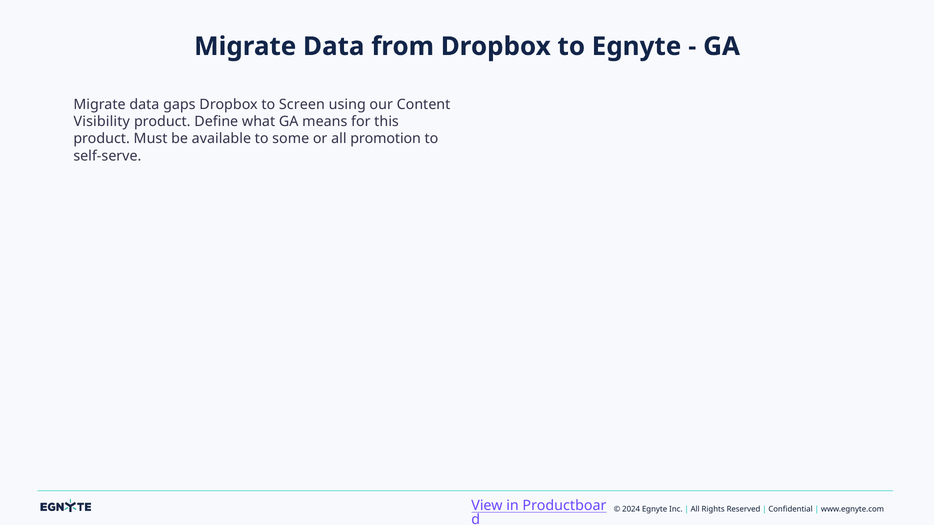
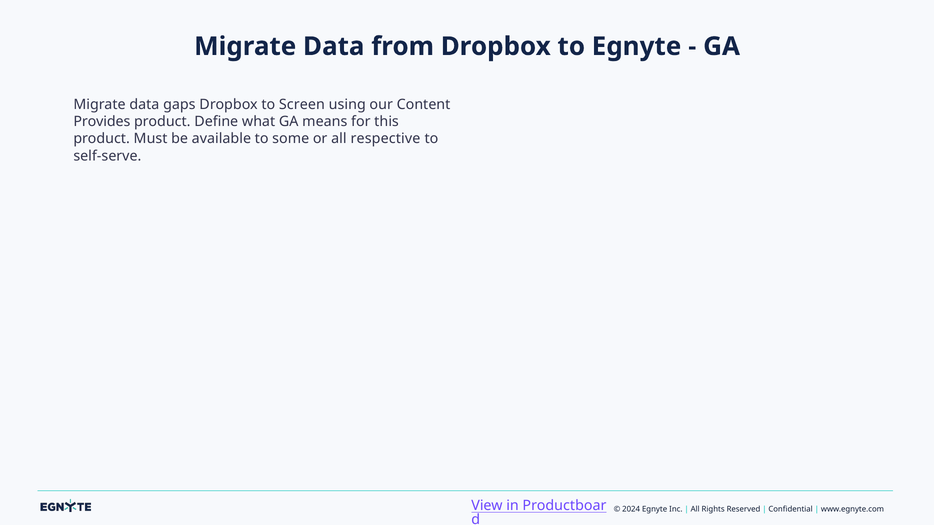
Visibility: Visibility -> Provides
promotion: promotion -> respective
